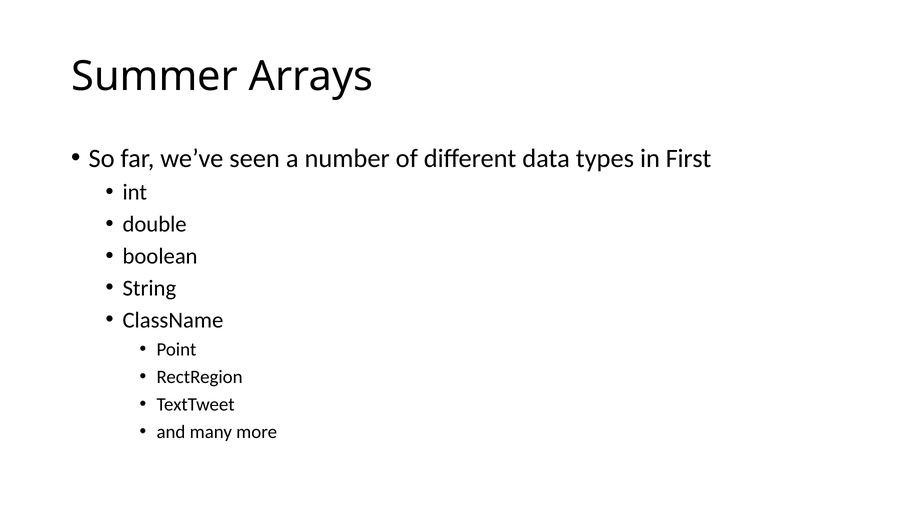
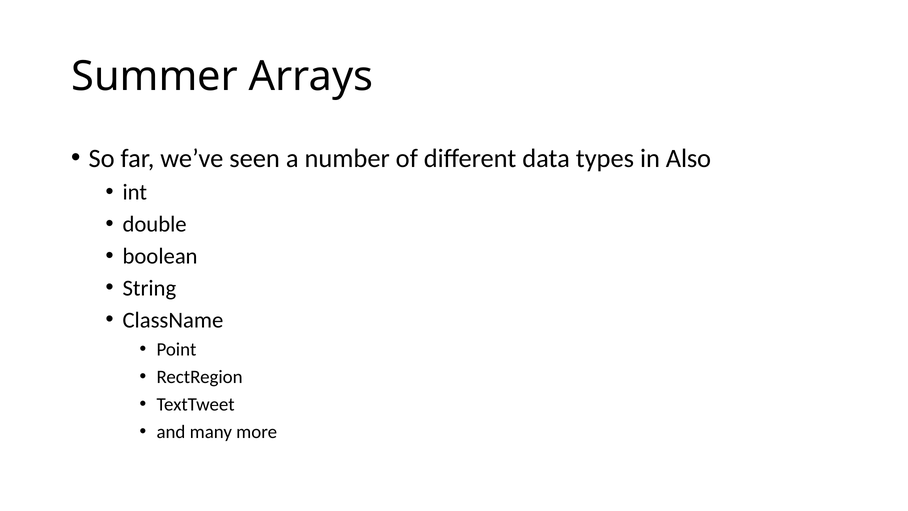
First: First -> Also
